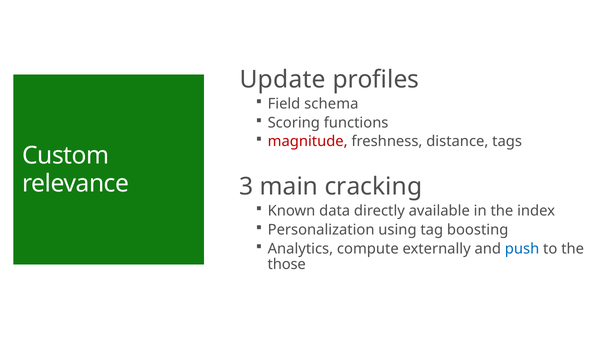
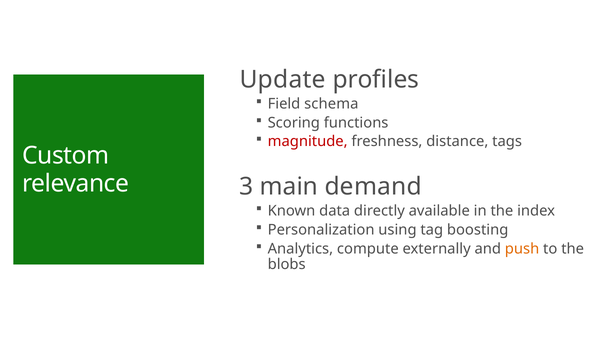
cracking: cracking -> demand
push colour: blue -> orange
those: those -> blobs
